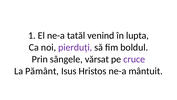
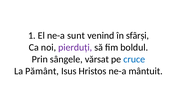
tatăl: tatăl -> sunt
lupta: lupta -> sfârși
cruce colour: purple -> blue
